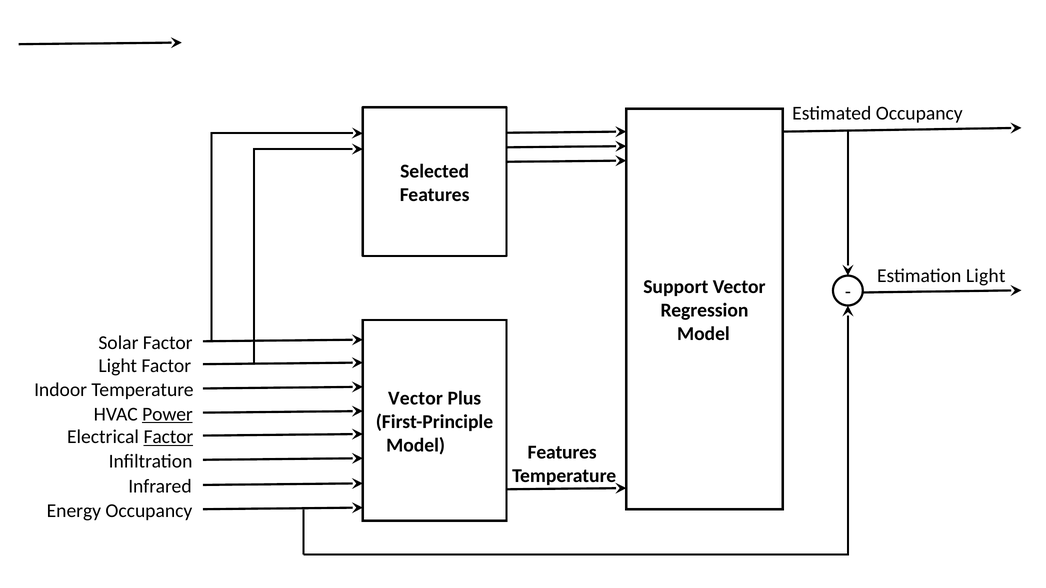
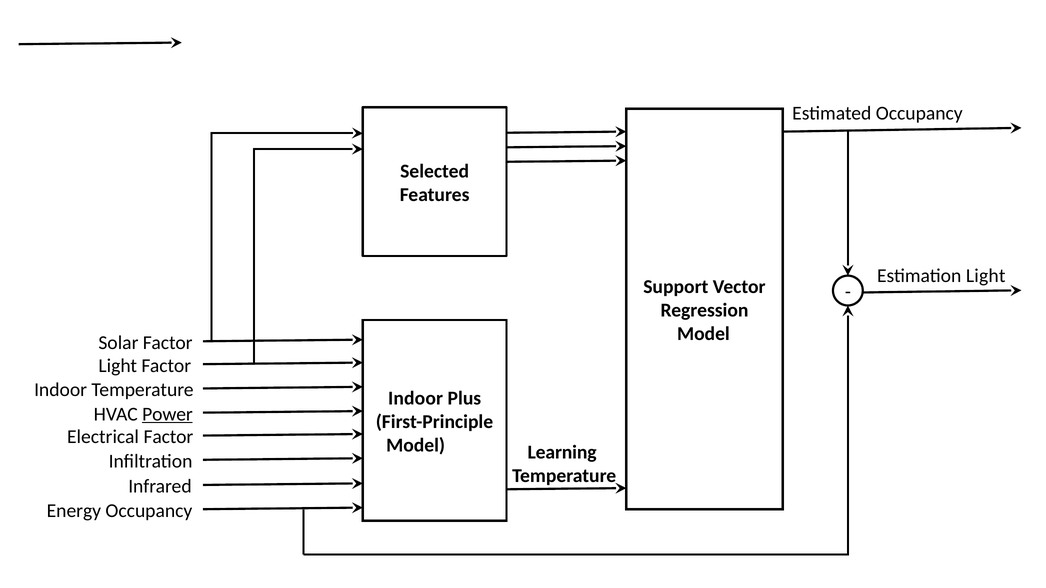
Vector at (416, 398): Vector -> Indoor
Factor at (168, 437) underline: present -> none
Features at (562, 452): Features -> Learning
